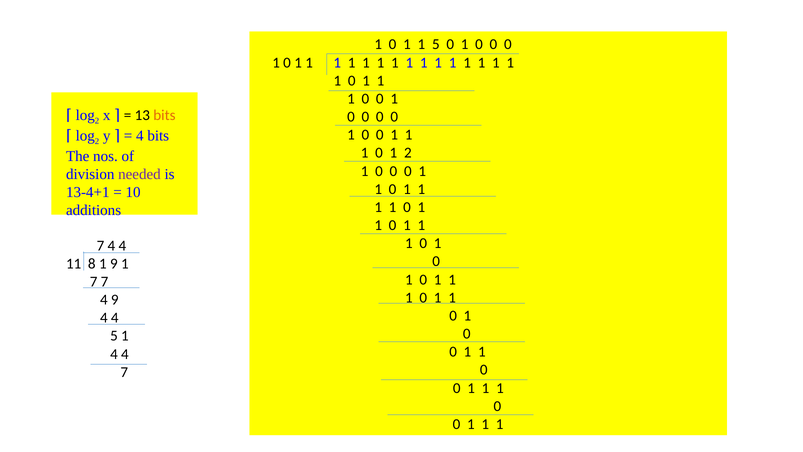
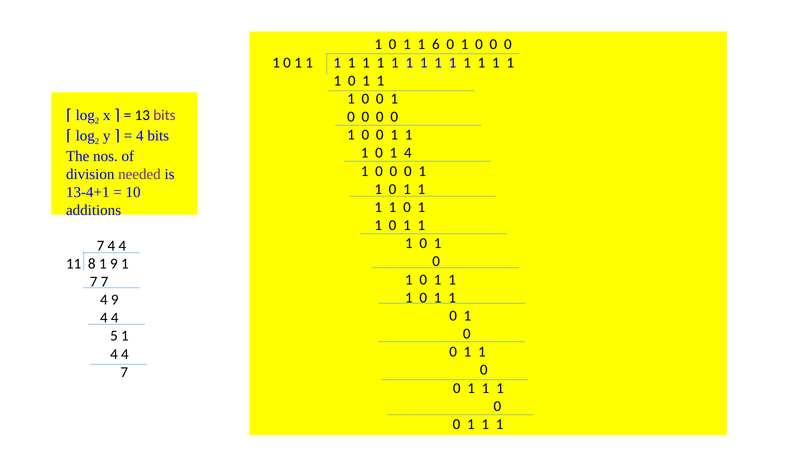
1 5: 5 -> 6
bits at (164, 115) colour: orange -> purple
0 1 2: 2 -> 4
